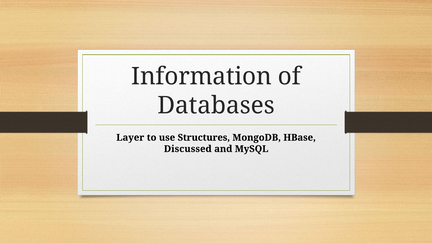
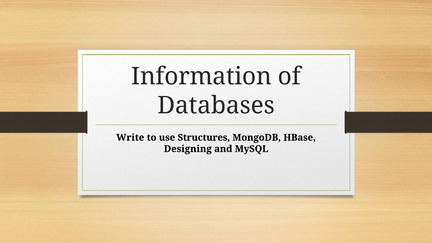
Layer: Layer -> Write
Discussed: Discussed -> Designing
